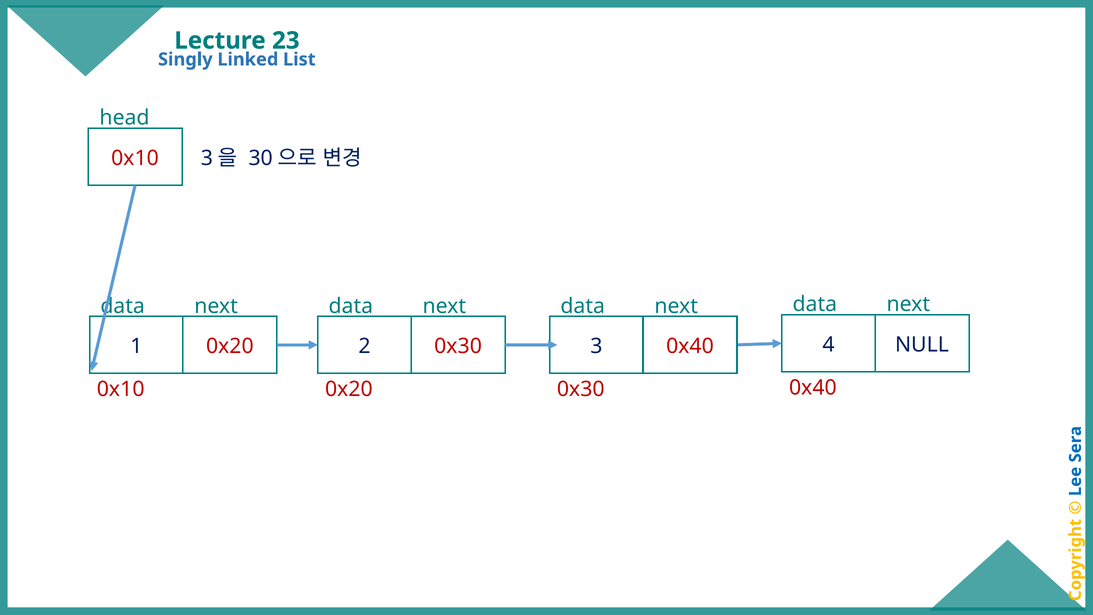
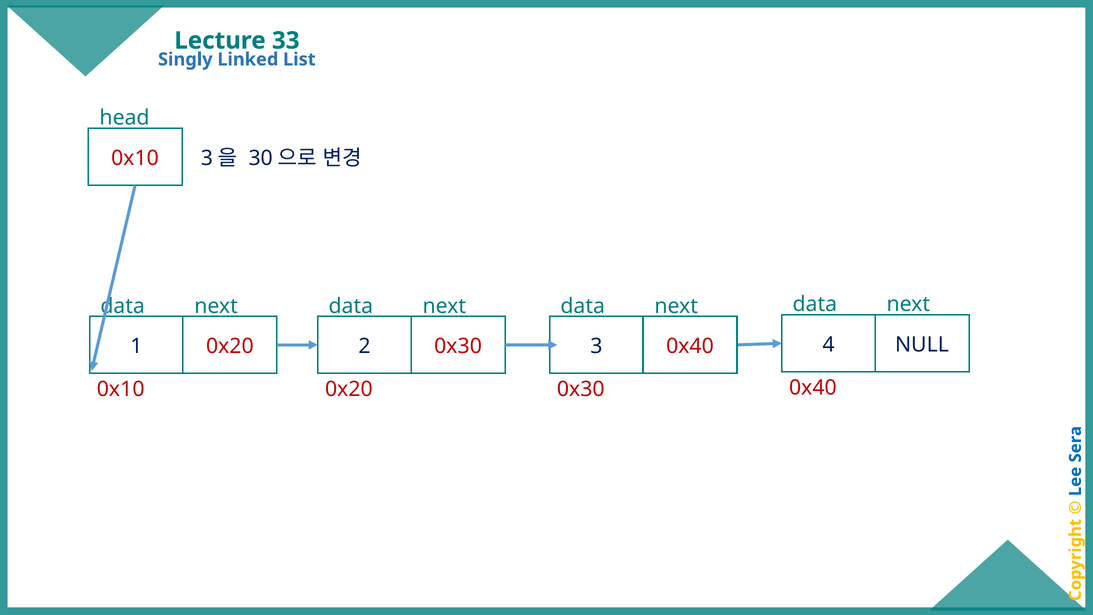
23: 23 -> 33
